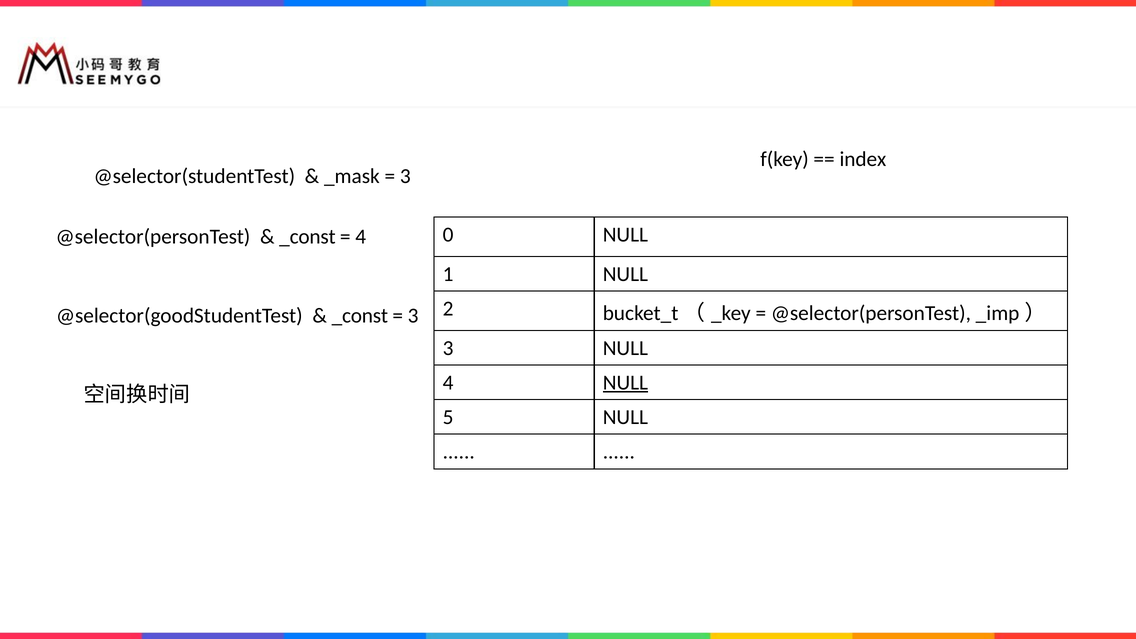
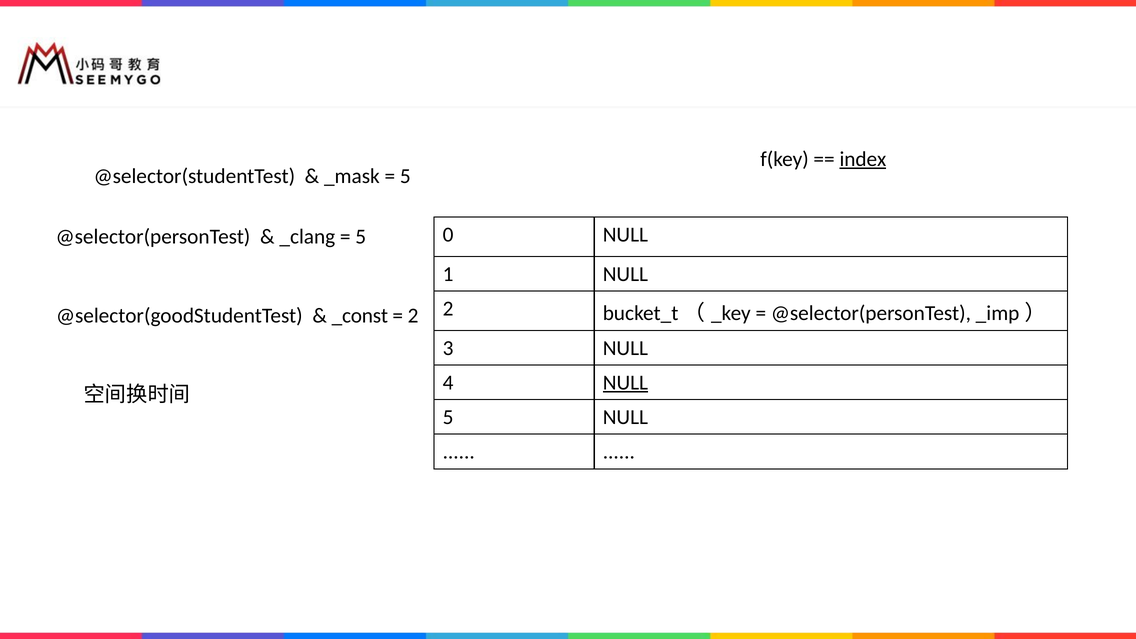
index underline: none -> present
3 at (405, 176): 3 -> 5
_const at (307, 237): _const -> _clang
4 at (361, 237): 4 -> 5
3 at (413, 316): 3 -> 2
